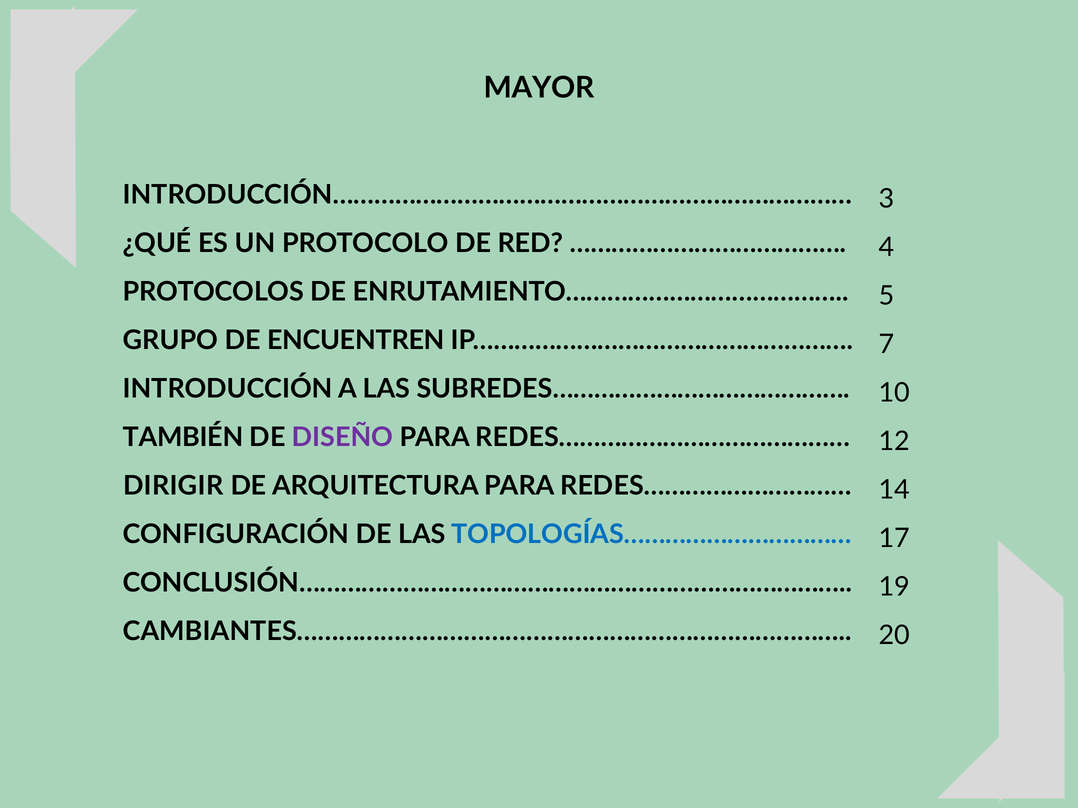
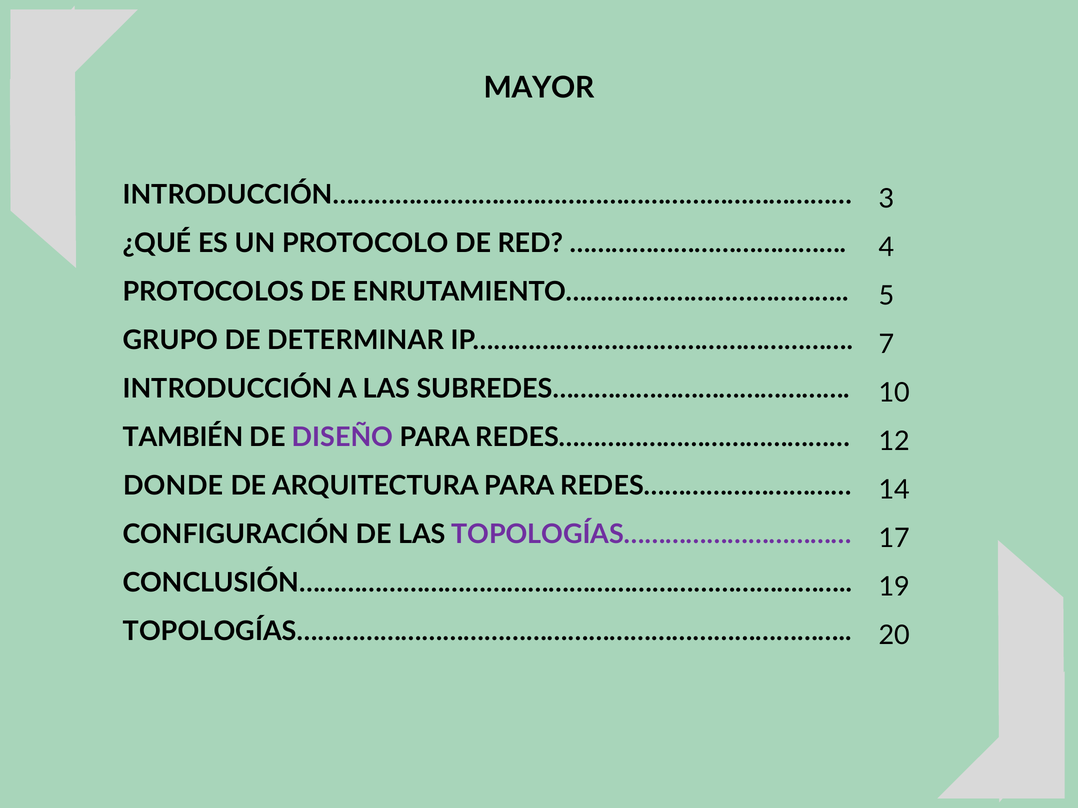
ENCUENTREN: ENCUENTREN -> DETERMINAR
DIRIGIR: DIRIGIR -> DONDE
TOPOLOGÍAS…………………………… colour: blue -> purple
CAMBIANTES……………………………………………………………………: CAMBIANTES…………………………………………………………………… -> TOPOLOGÍAS……………………………………………………………………
